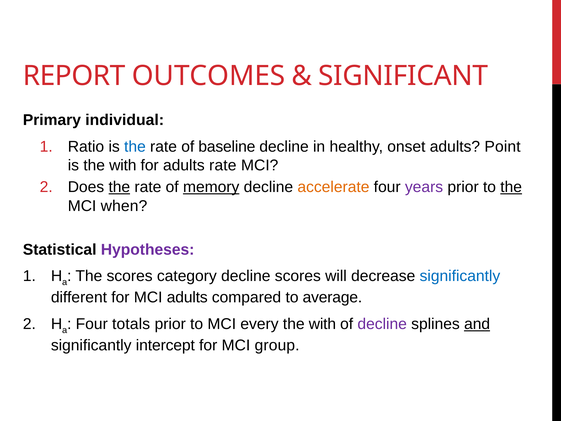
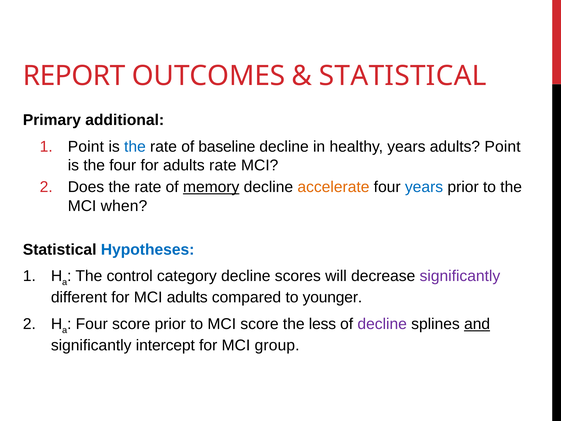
SIGNIFICANT at (403, 76): SIGNIFICANT -> STATISTICAL
individual: individual -> additional
Ratio at (86, 146): Ratio -> Point
healthy onset: onset -> years
is the with: with -> four
the at (119, 187) underline: present -> none
years at (424, 187) colour: purple -> blue
the at (511, 187) underline: present -> none
Hypotheses colour: purple -> blue
The scores: scores -> control
significantly at (460, 276) colour: blue -> purple
average: average -> younger
Four totals: totals -> score
MCI every: every -> score
with at (322, 324): with -> less
